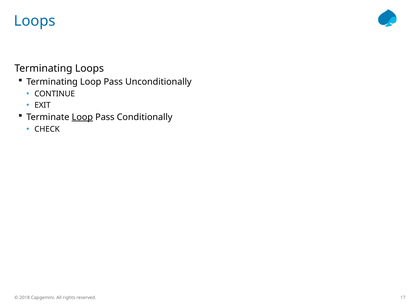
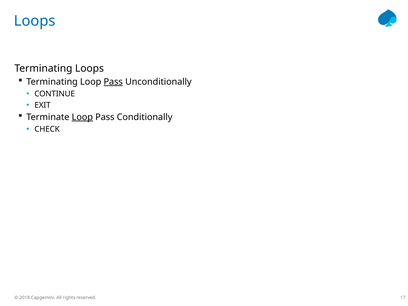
Pass at (113, 82) underline: none -> present
